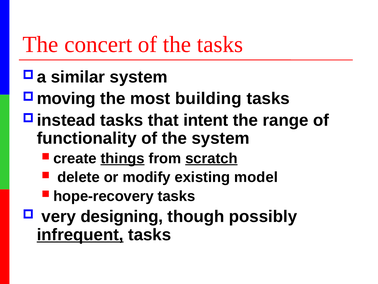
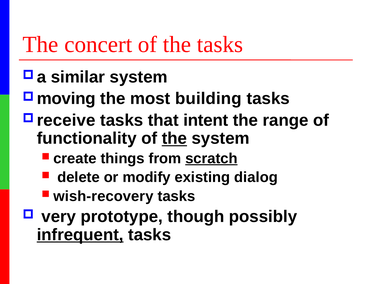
instead: instead -> receive
the at (174, 138) underline: none -> present
things underline: present -> none
model: model -> dialog
hope-recovery: hope-recovery -> wish-recovery
designing: designing -> prototype
